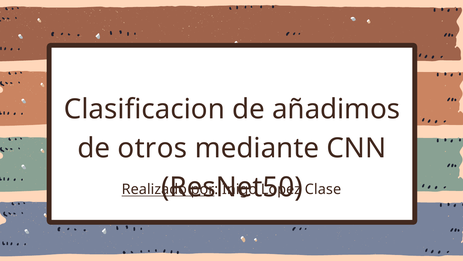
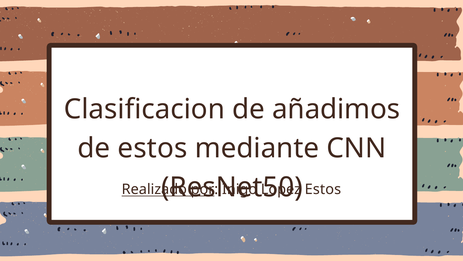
de otros: otros -> estos
Clase at (323, 189): Clase -> Estos
